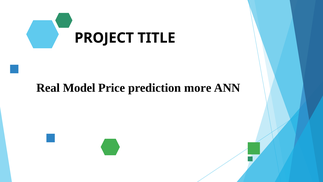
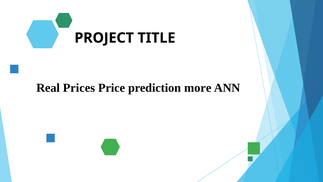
Model: Model -> Prices
